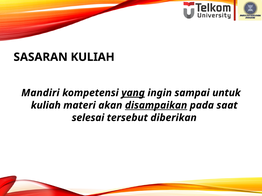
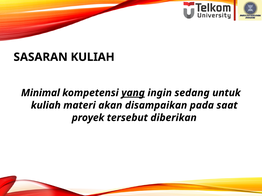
Mandiri: Mandiri -> Minimal
sampai: sampai -> sedang
disampaikan underline: present -> none
selesai: selesai -> proyek
